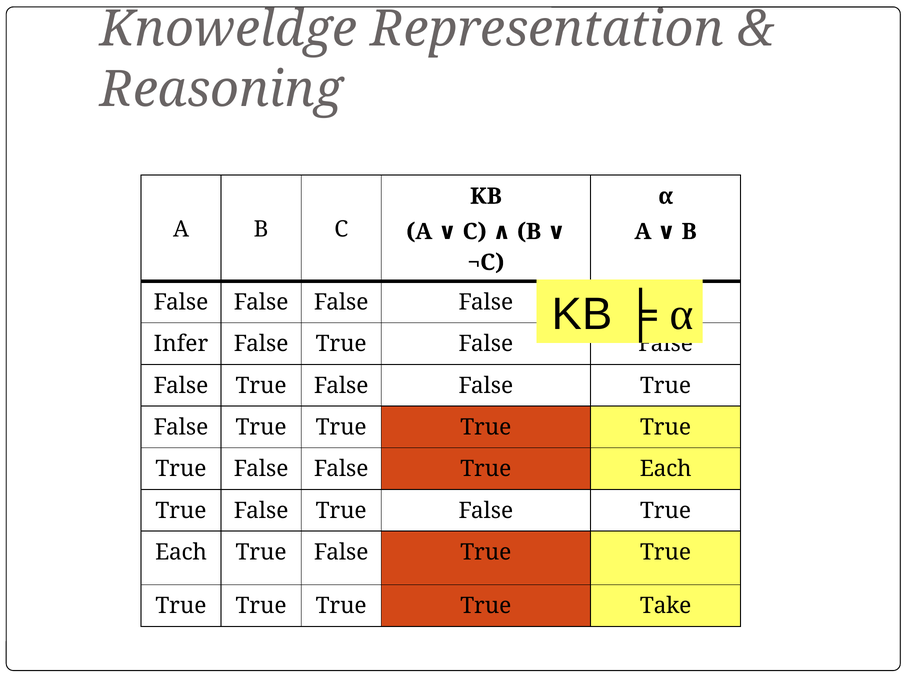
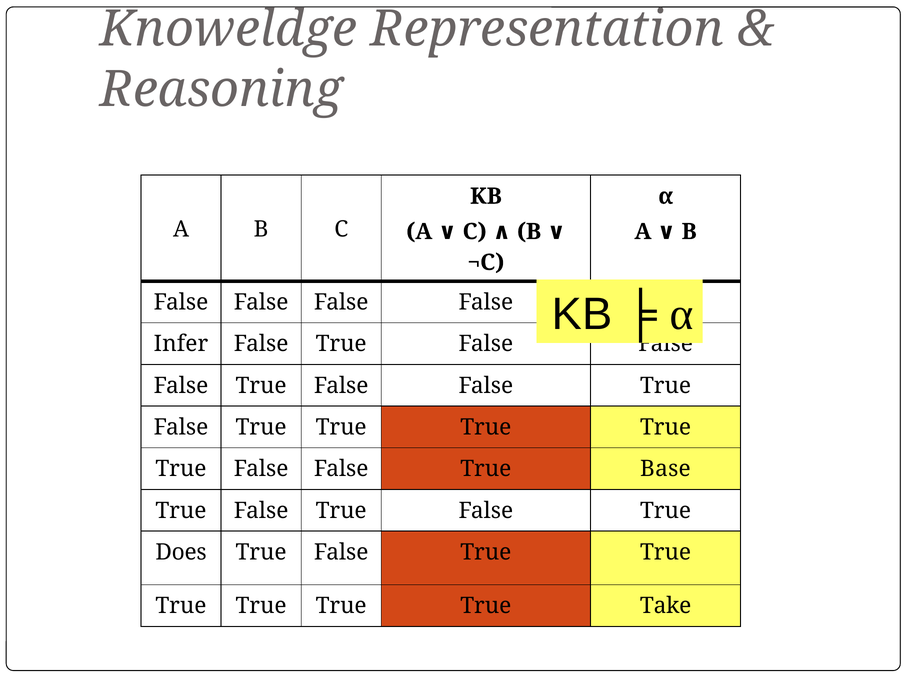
False False True Each: Each -> Base
Each at (181, 553): Each -> Does
